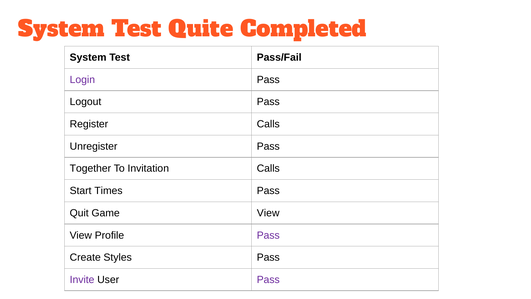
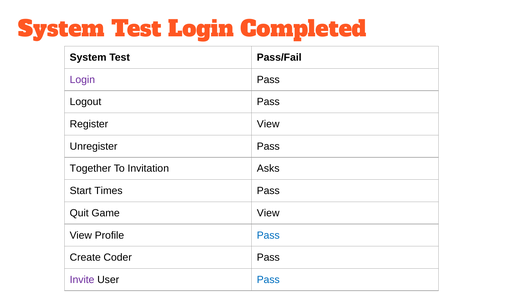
Test Quite: Quite -> Login
Register Calls: Calls -> View
Invitation Calls: Calls -> Asks
Pass at (268, 235) colour: purple -> blue
Styles: Styles -> Coder
Pass at (268, 279) colour: purple -> blue
